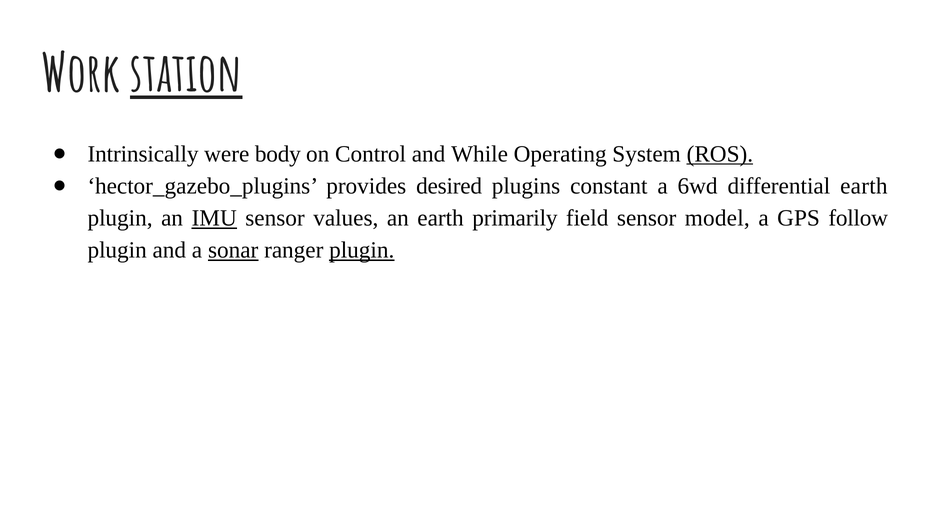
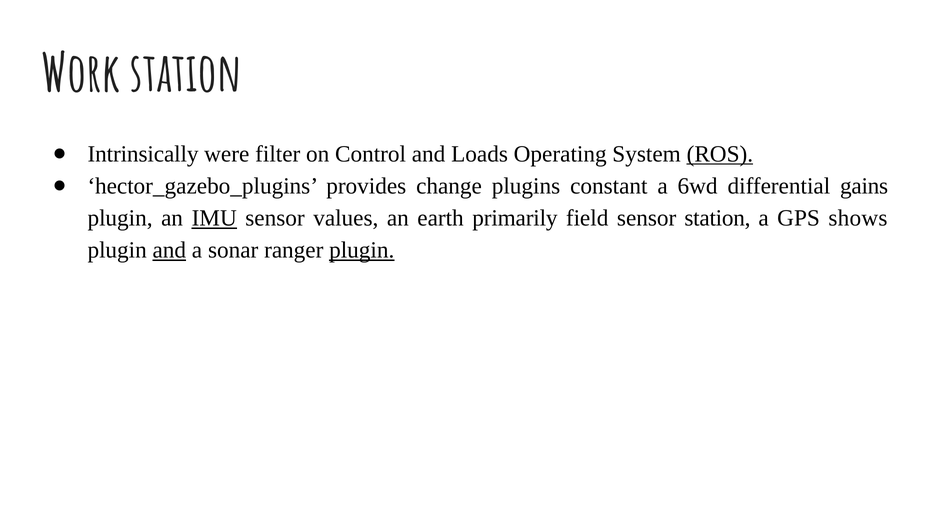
station at (186, 75) underline: present -> none
body: body -> filter
While: While -> Loads
desired: desired -> change
differential earth: earth -> gains
sensor model: model -> station
follow: follow -> shows
and at (169, 250) underline: none -> present
sonar underline: present -> none
